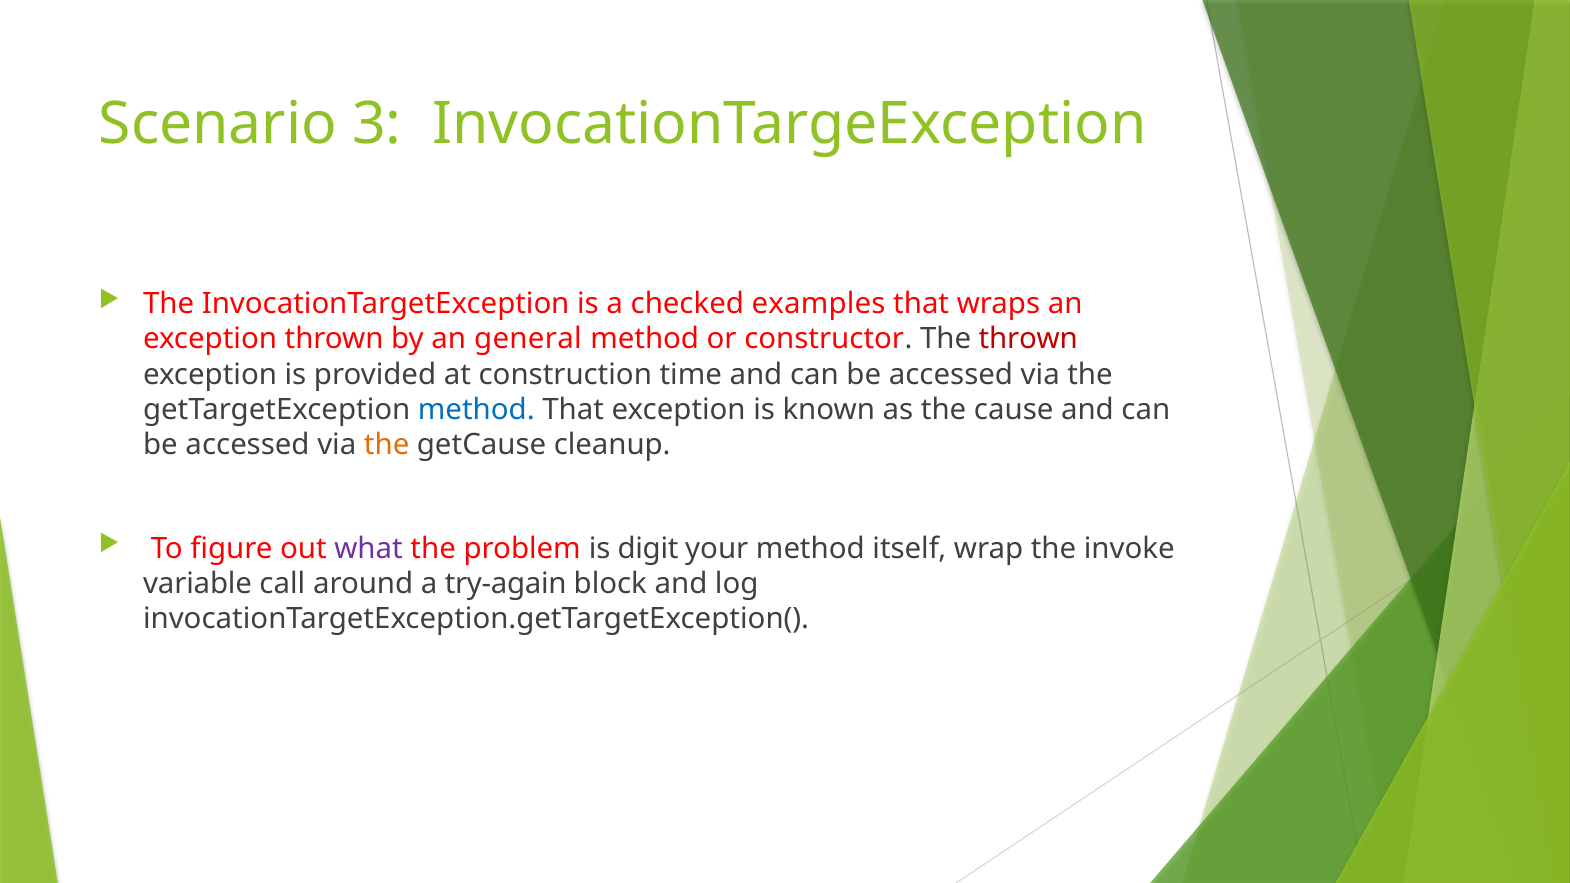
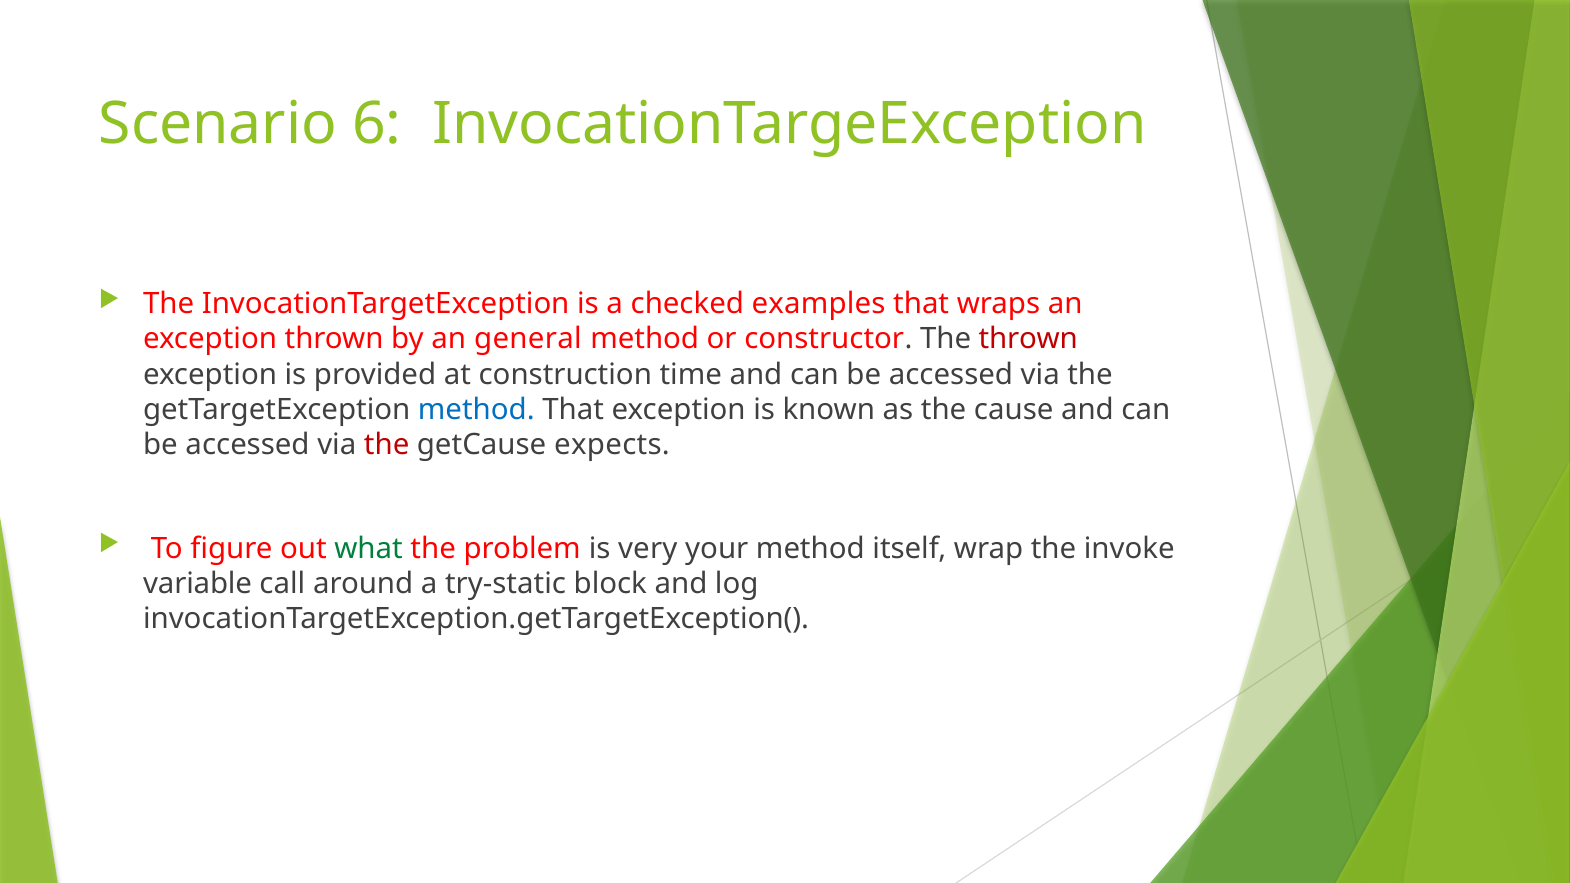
3: 3 -> 6
the at (387, 445) colour: orange -> red
cleanup: cleanup -> expects
what colour: purple -> green
digit: digit -> very
try-again: try-again -> try-static
